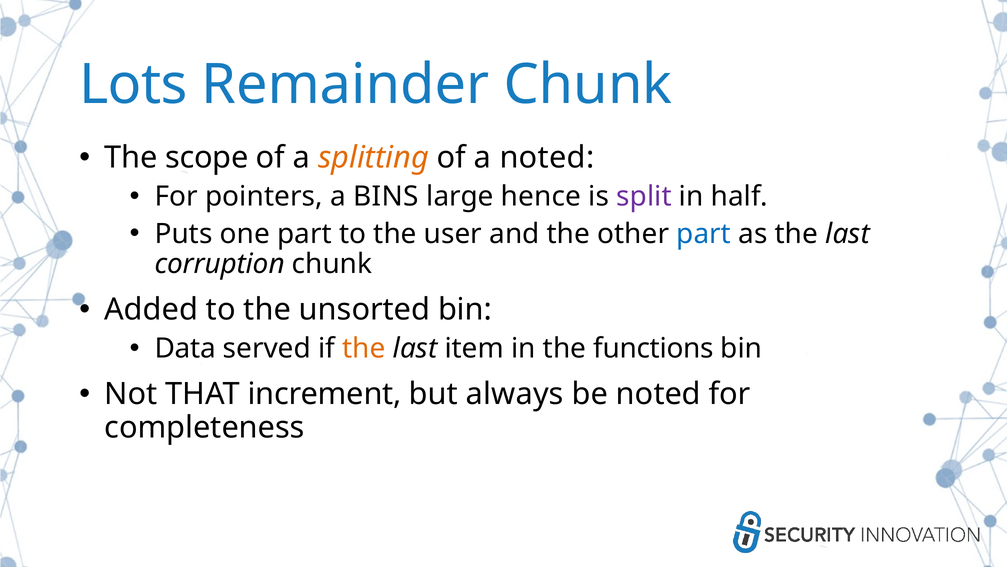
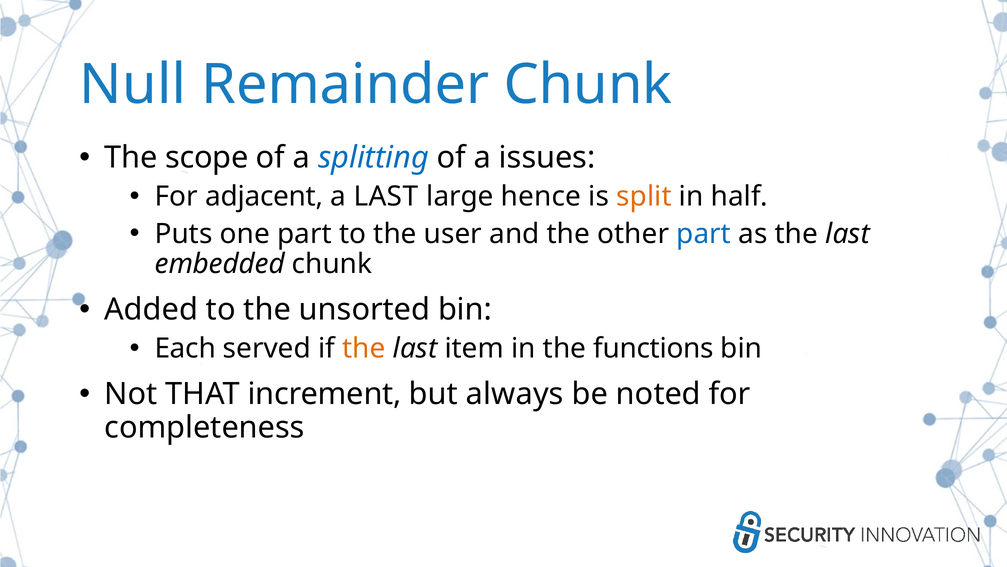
Lots: Lots -> Null
splitting colour: orange -> blue
a noted: noted -> issues
pointers: pointers -> adjacent
a BINS: BINS -> LAST
split colour: purple -> orange
corruption: corruption -> embedded
Data: Data -> Each
